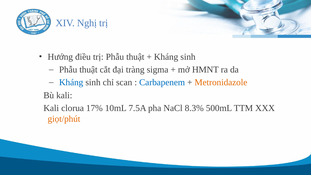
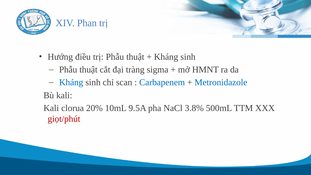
Nghị: Nghị -> Phan
Metronidazole colour: orange -> blue
17%: 17% -> 20%
7.5A: 7.5A -> 9.5A
8.3%: 8.3% -> 3.8%
giọt/phút colour: orange -> red
